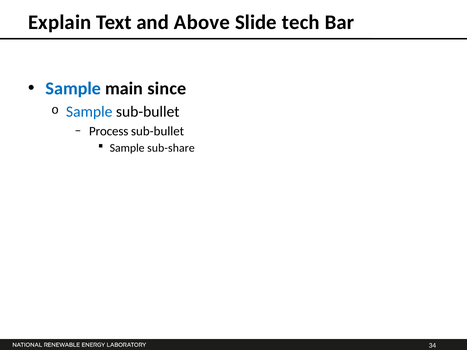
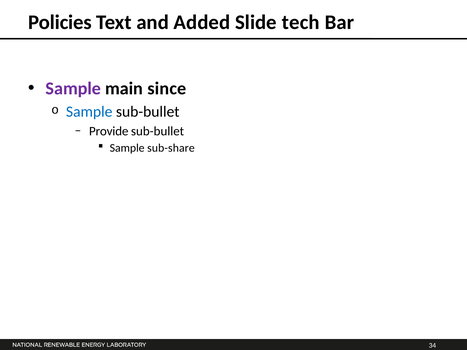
Explain: Explain -> Policies
Above: Above -> Added
Sample at (73, 88) colour: blue -> purple
Process: Process -> Provide
